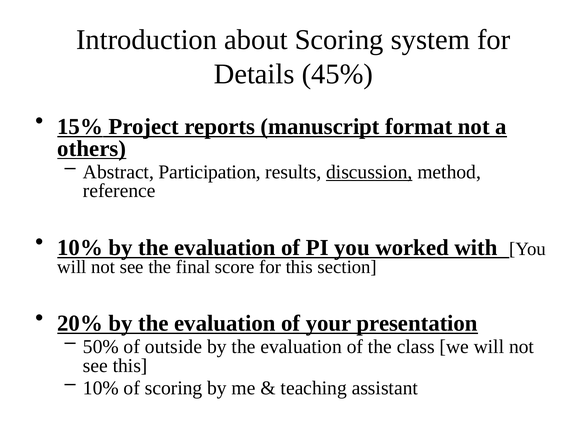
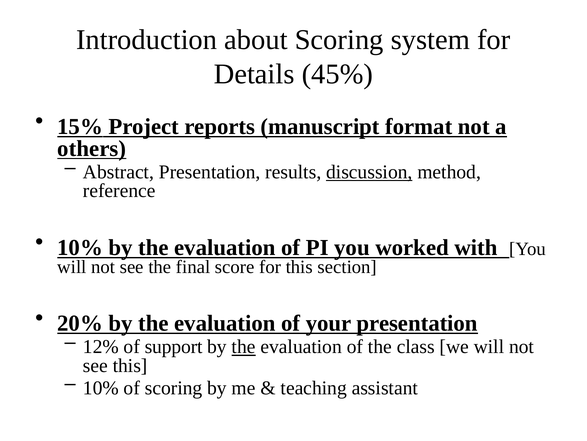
Abstract Participation: Participation -> Presentation
50%: 50% -> 12%
outside: outside -> support
the at (244, 346) underline: none -> present
